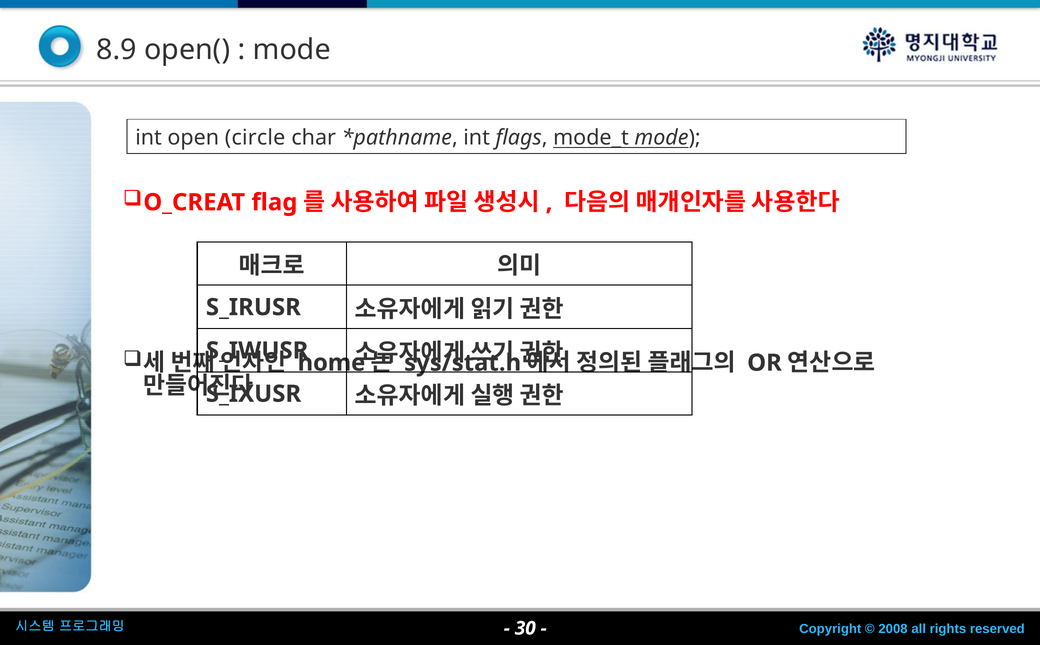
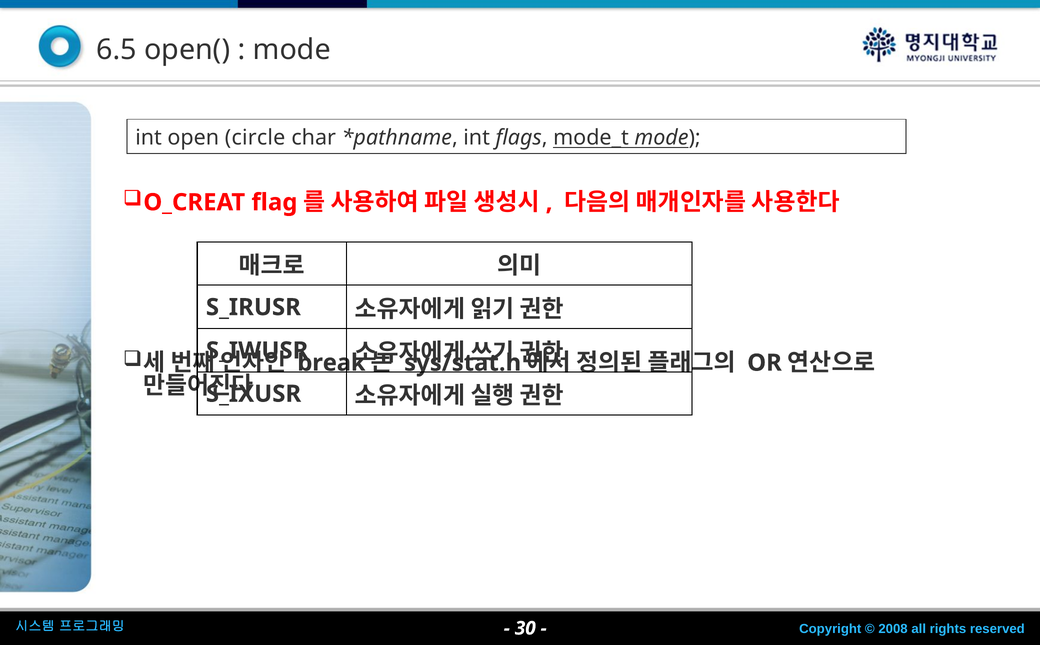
8.9: 8.9 -> 6.5
home: home -> break
